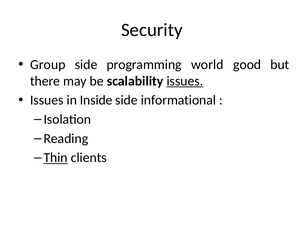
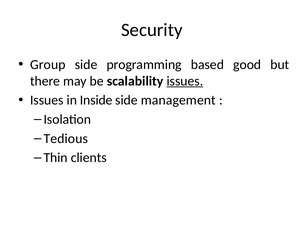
world: world -> based
informational: informational -> management
Reading: Reading -> Tedious
Thin underline: present -> none
